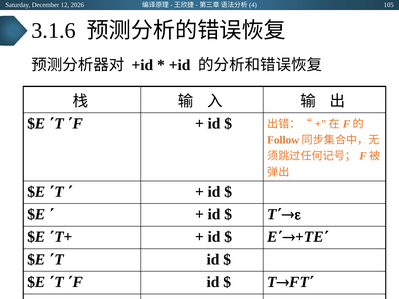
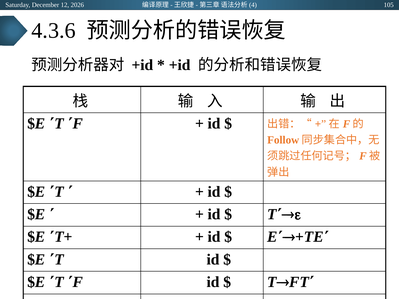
3.1.6: 3.1.6 -> 4.3.6
